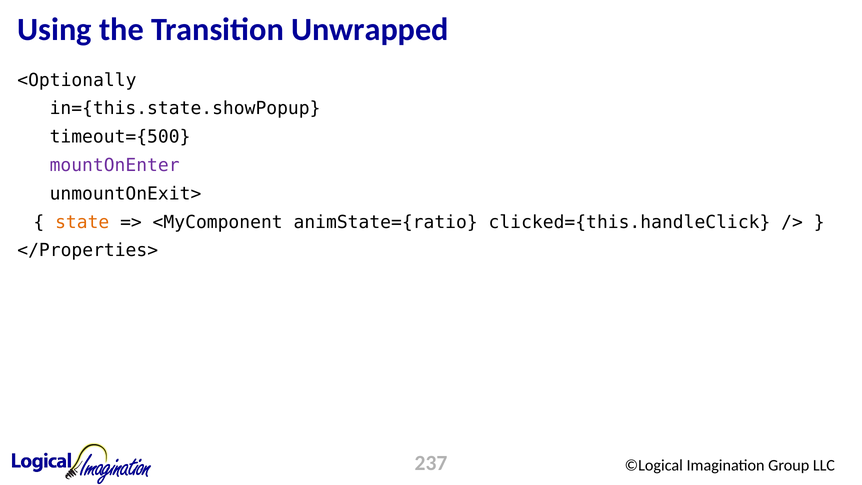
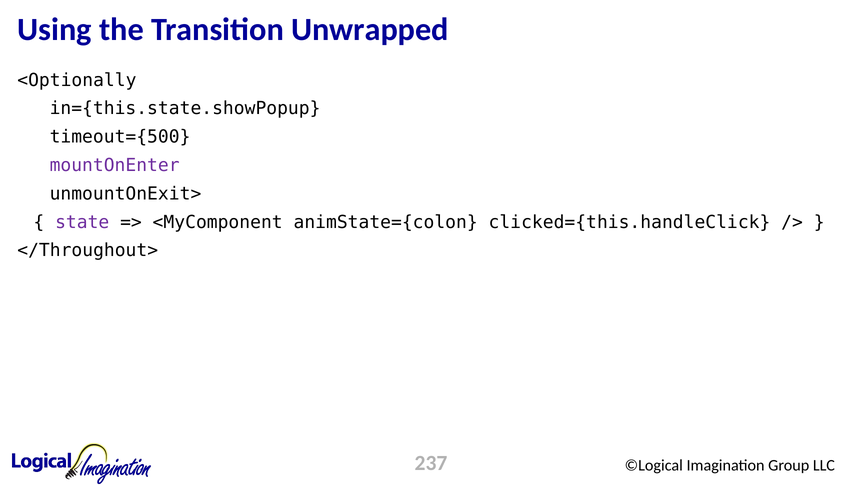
state colour: orange -> purple
animState={ratio: animState={ratio -> animState={colon
</Properties>: </Properties> -> </Throughout>
